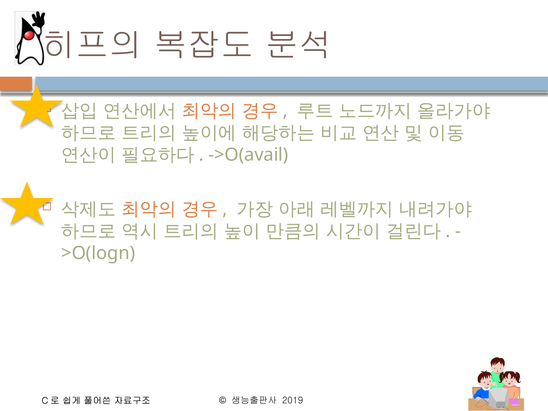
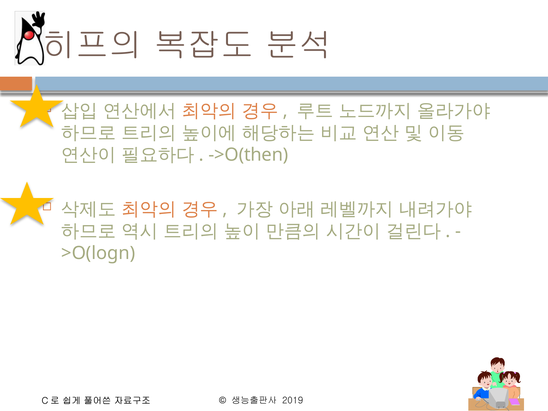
->O(avail: ->O(avail -> ->O(then
